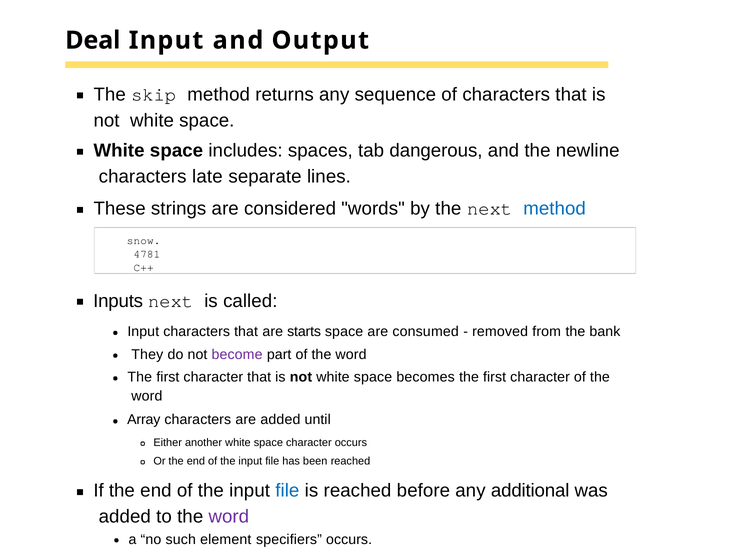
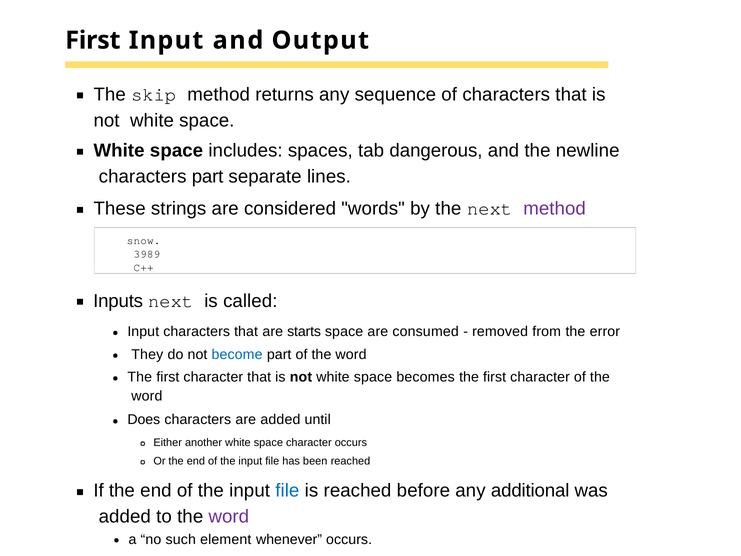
Deal at (93, 40): Deal -> First
characters late: late -> part
method at (555, 209) colour: blue -> purple
4781: 4781 -> 3989
bank: bank -> error
become colour: purple -> blue
Array: Array -> Does
specifiers: specifiers -> whenever
